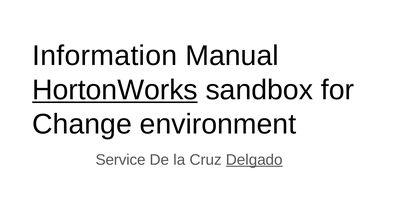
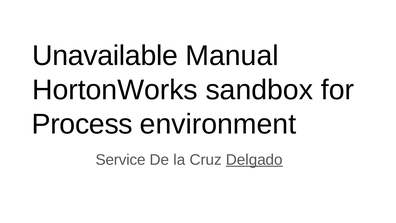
Information: Information -> Unavailable
HortonWorks underline: present -> none
Change: Change -> Process
